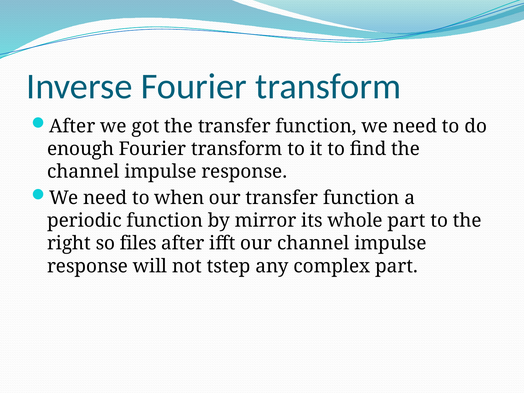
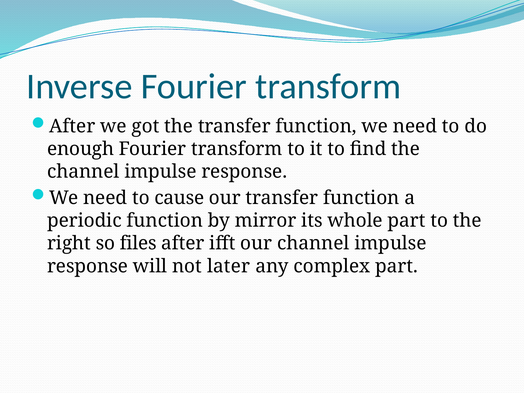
when: when -> cause
tstep: tstep -> later
